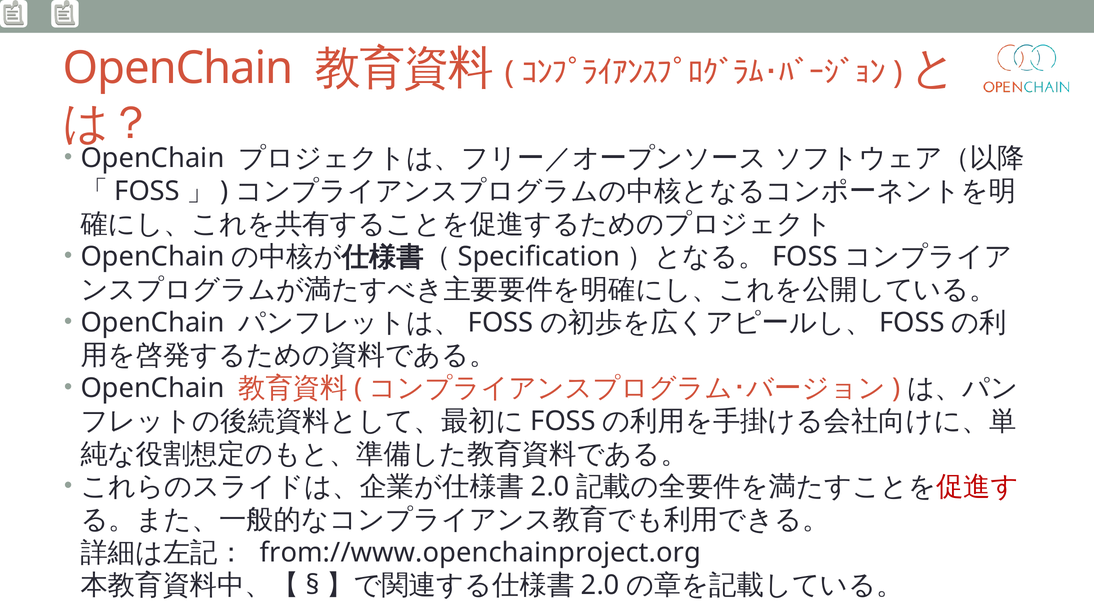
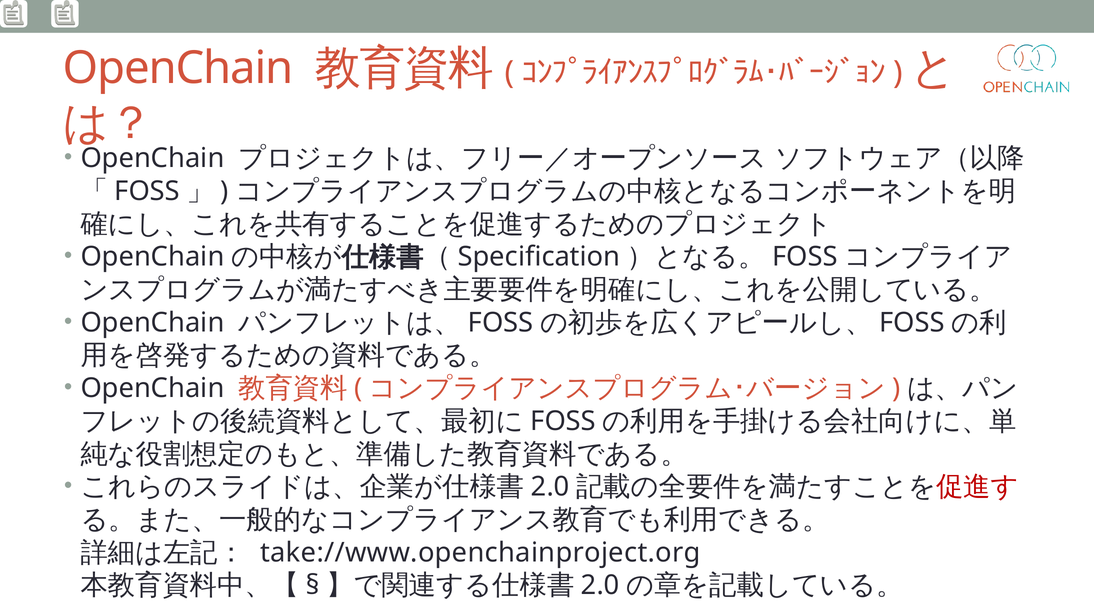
from://www.openchainproject.org: from://www.openchainproject.org -> take://www.openchainproject.org
